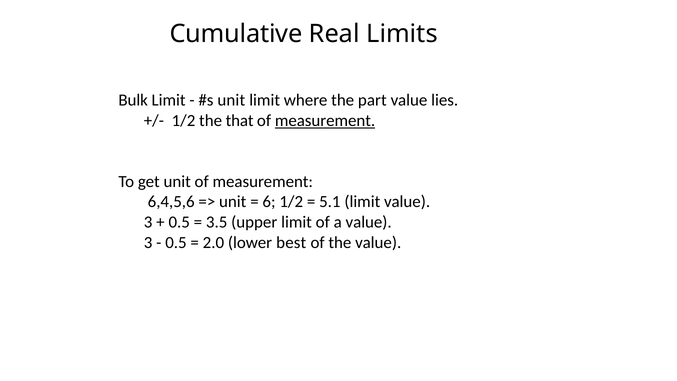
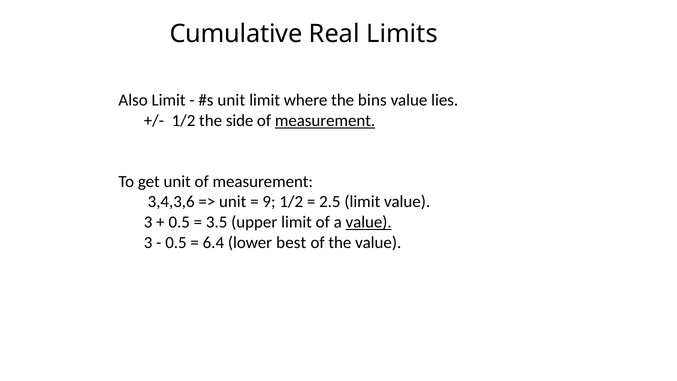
Bulk: Bulk -> Also
part: part -> bins
that: that -> side
6,4,5,6: 6,4,5,6 -> 3,4,3,6
6: 6 -> 9
5.1: 5.1 -> 2.5
value at (369, 222) underline: none -> present
2.0: 2.0 -> 6.4
